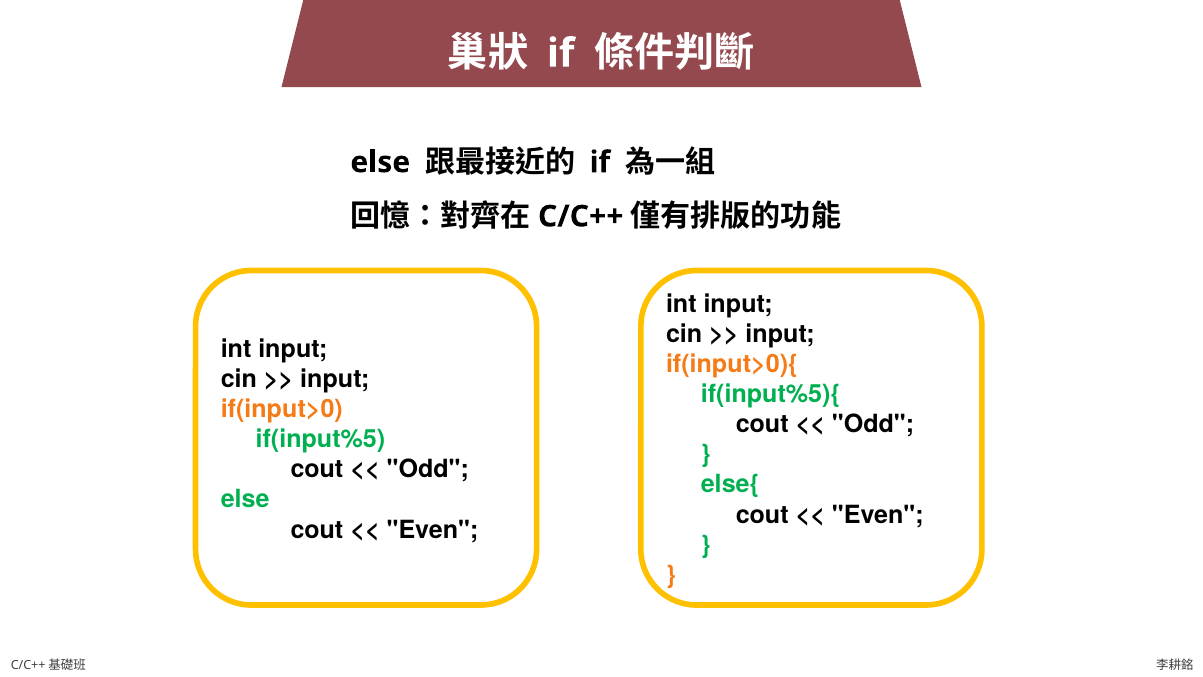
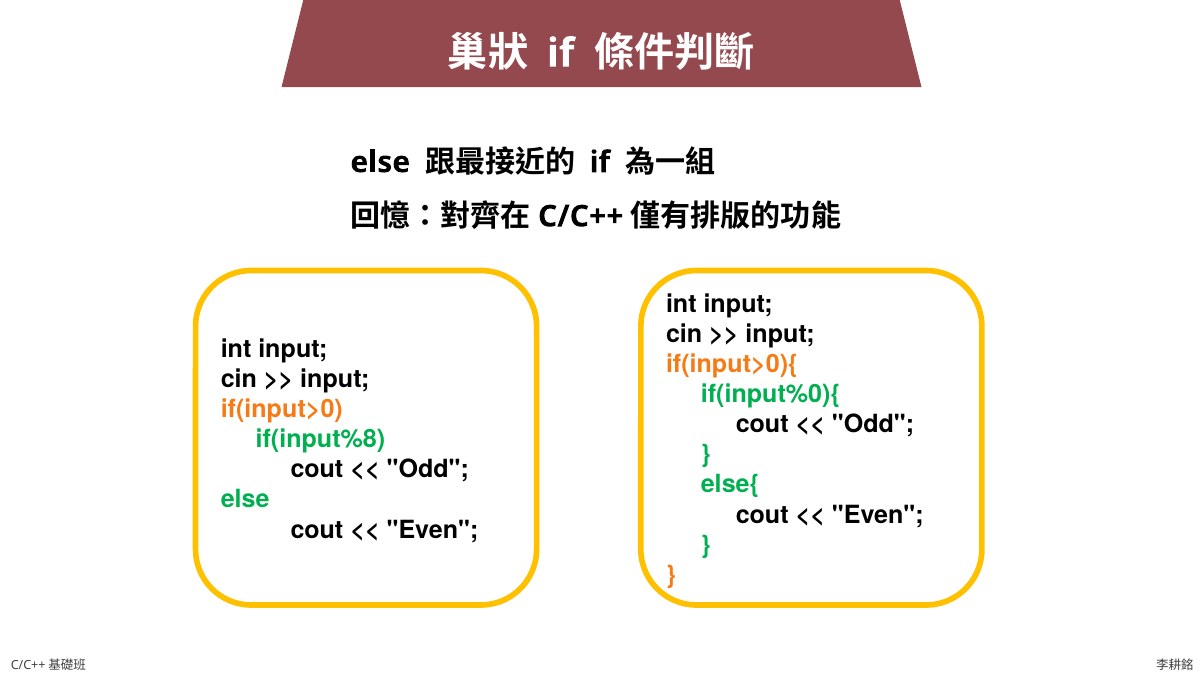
if(input%5){: if(input%5){ -> if(input%0){
if(input%5: if(input%5 -> if(input%8
